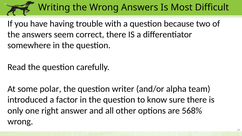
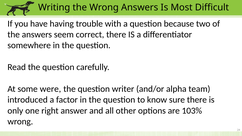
polar: polar -> were
568%: 568% -> 103%
